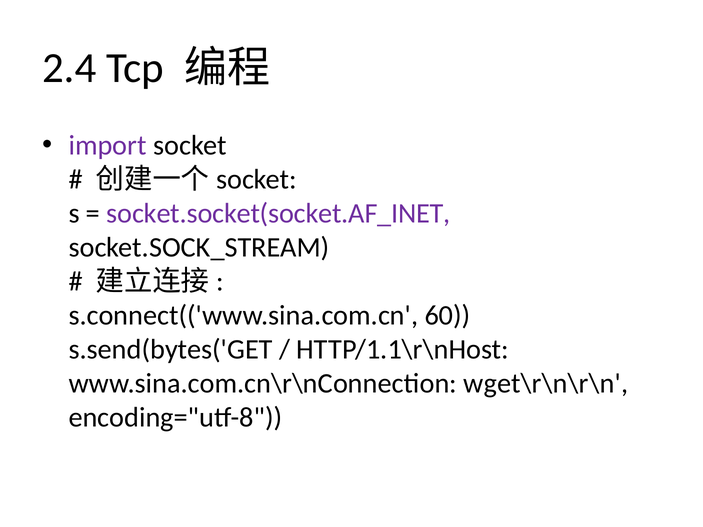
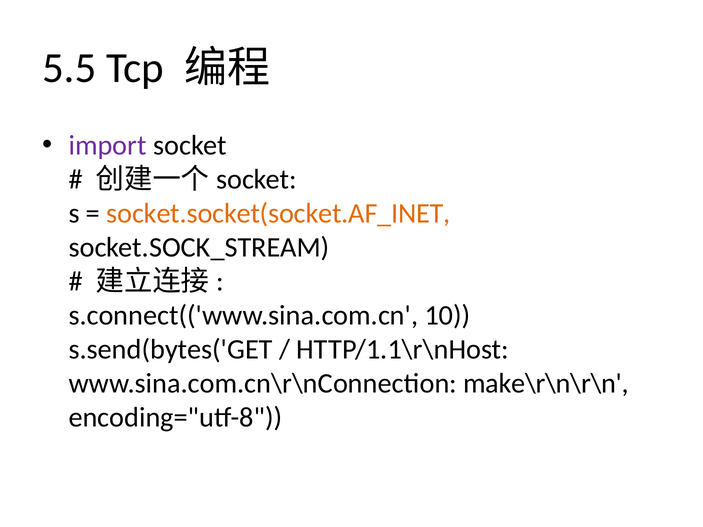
2.4: 2.4 -> 5.5
socket.socket(socket.AF_INET colour: purple -> orange
60: 60 -> 10
wget\r\n\r\n: wget\r\n\r\n -> make\r\n\r\n
